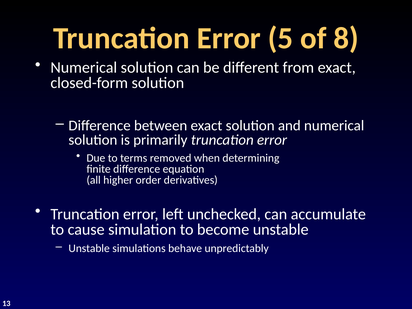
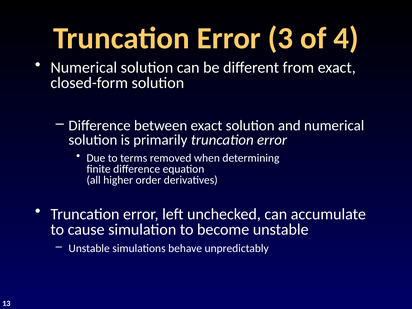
5: 5 -> 3
8: 8 -> 4
